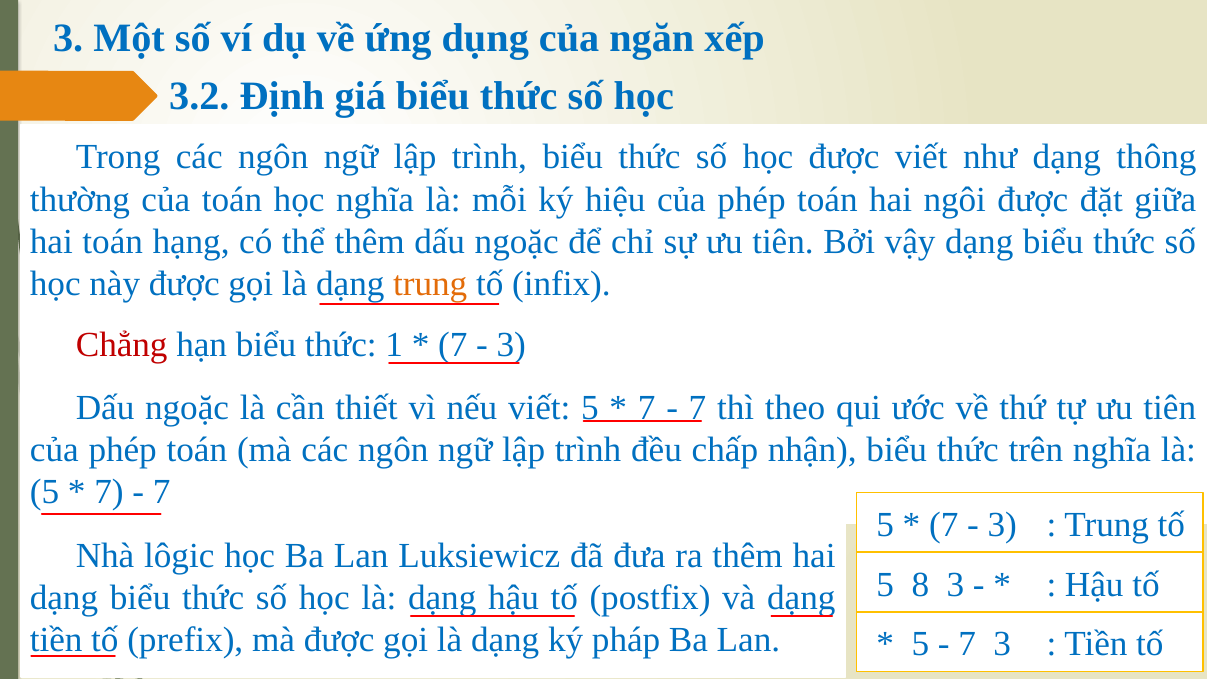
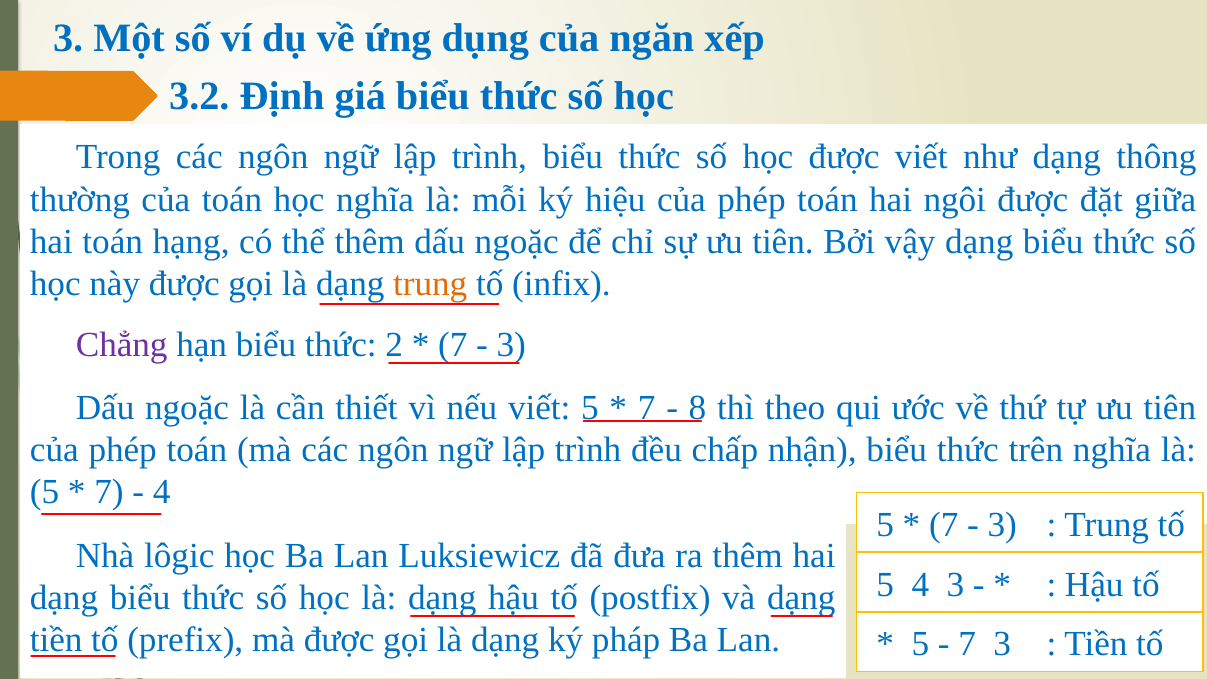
Chẳng colour: red -> purple
1: 1 -> 2
7 at (697, 408): 7 -> 8
7 at (162, 492): 7 -> 4
5 8: 8 -> 4
